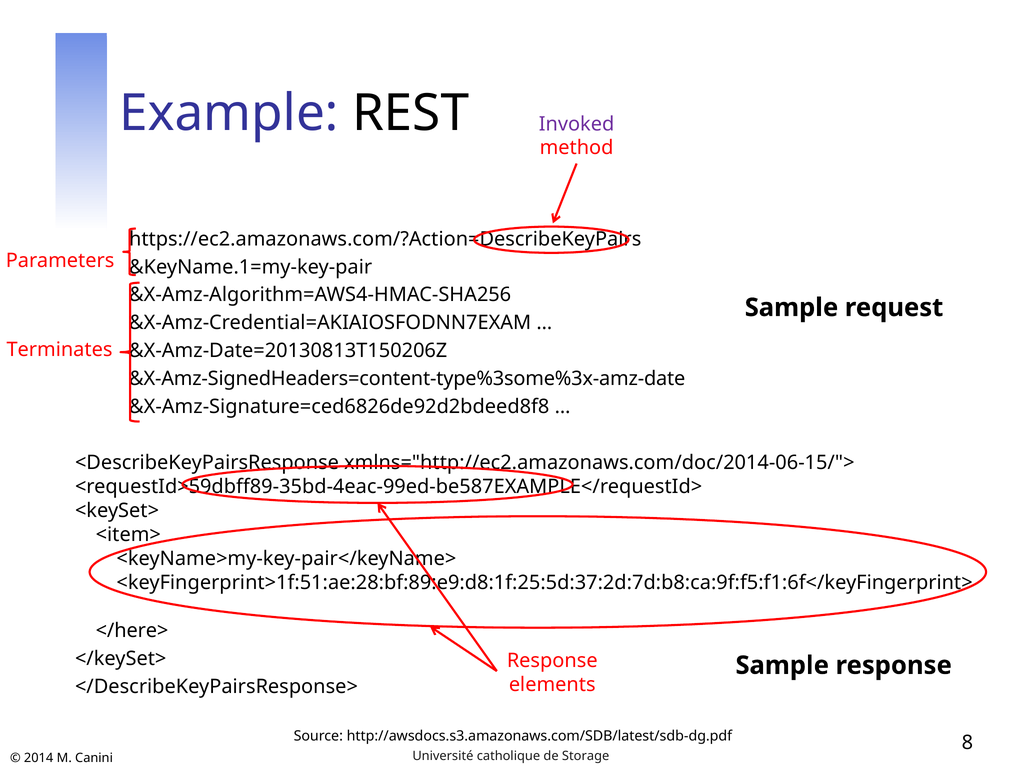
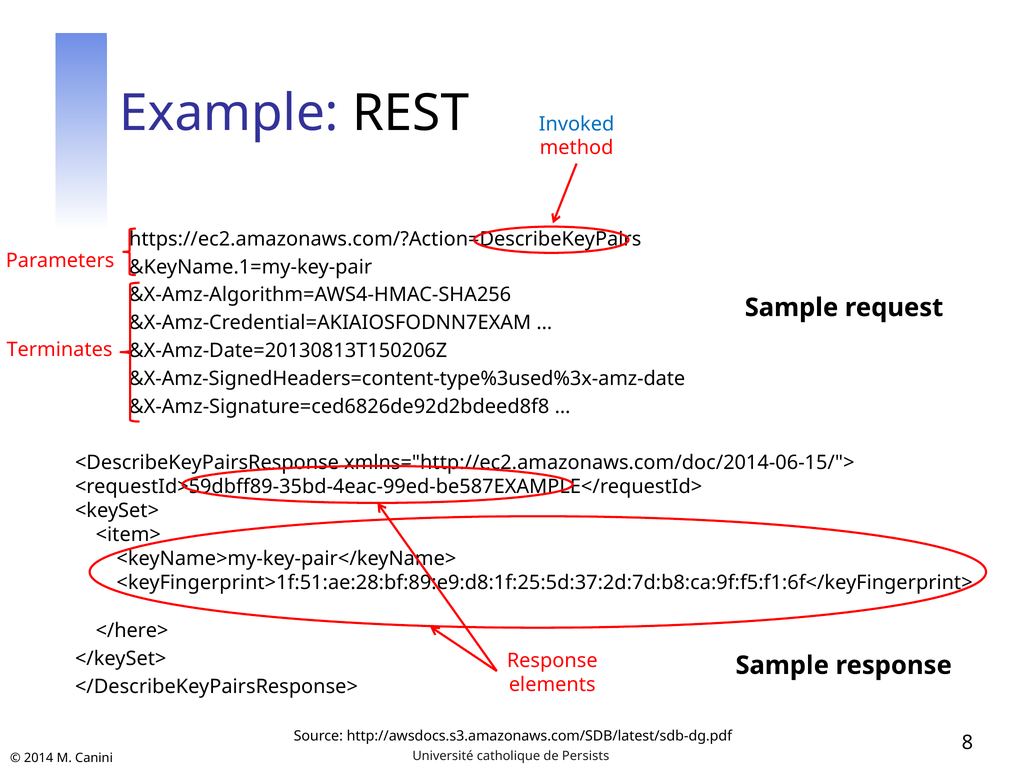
Invoked colour: purple -> blue
&X-Amz-SignedHeaders=content-type%3some%3x-amz-date: &X-Amz-SignedHeaders=content-type%3some%3x-amz-date -> &X-Amz-SignedHeaders=content-type%3used%3x-amz-date
Storage: Storage -> Persists
